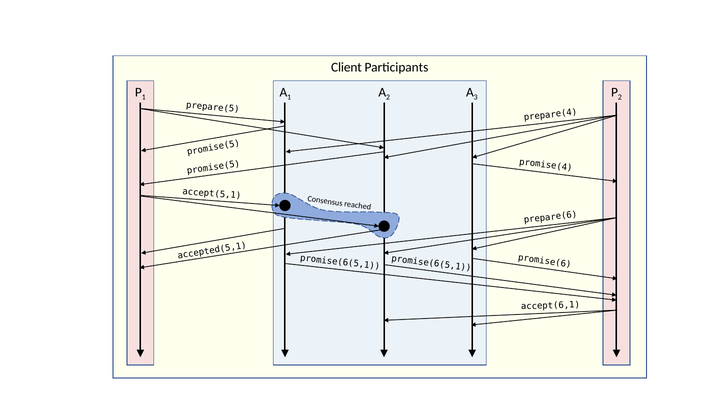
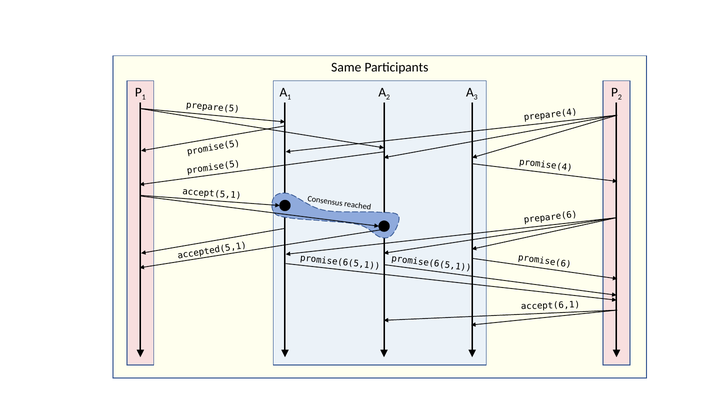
Client: Client -> Same
